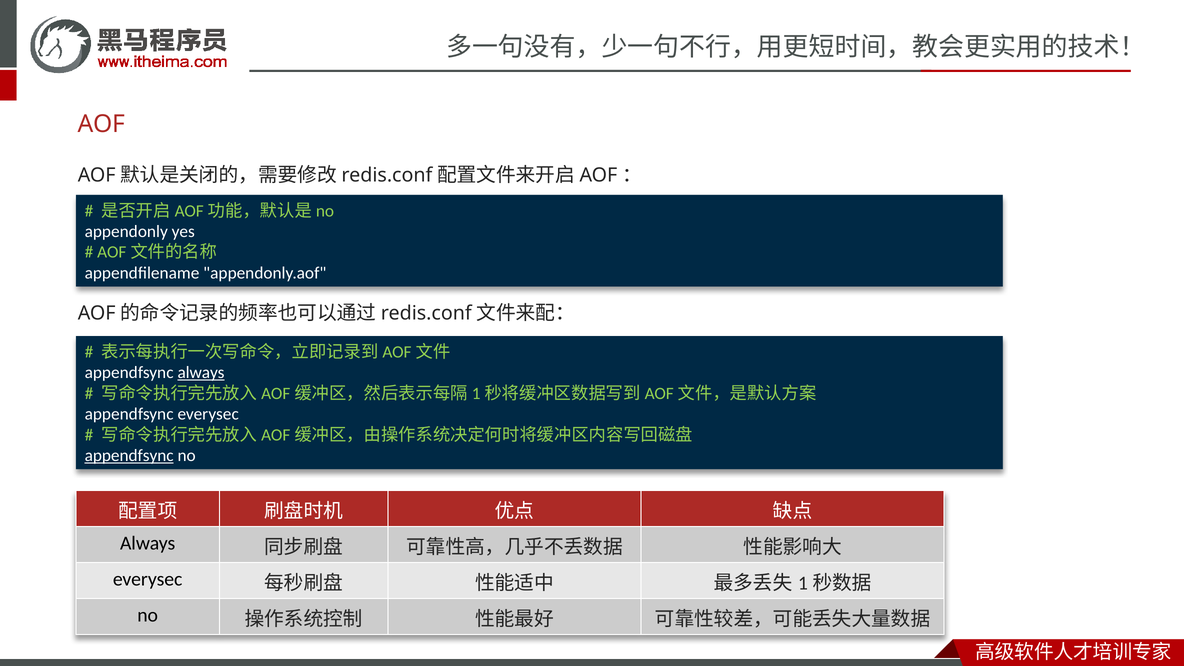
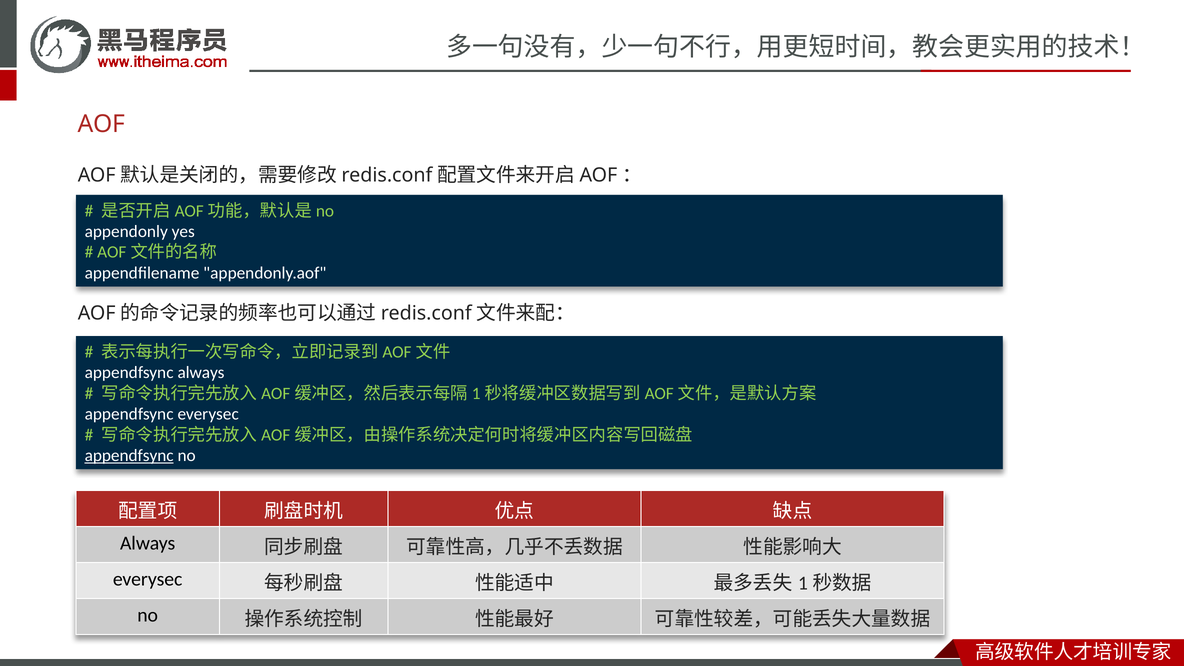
always at (201, 373) underline: present -> none
